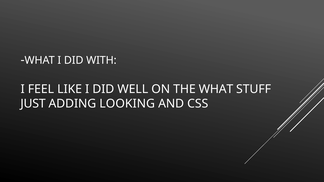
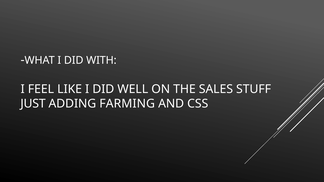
THE WHAT: WHAT -> SALES
LOOKING: LOOKING -> FARMING
